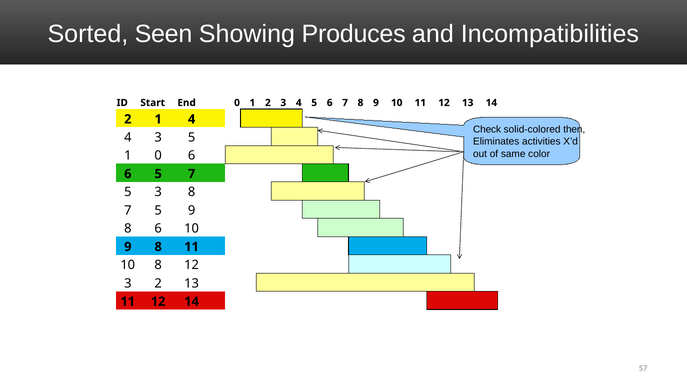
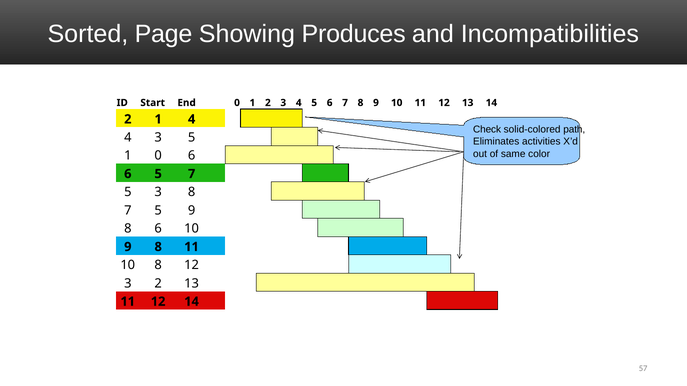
Seen: Seen -> Page
then: then -> path
